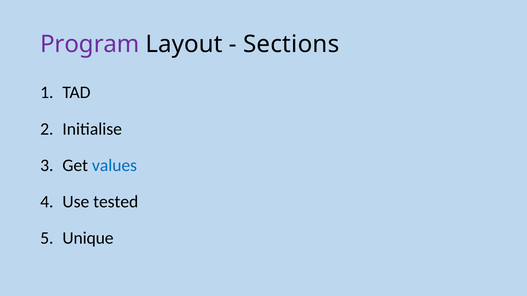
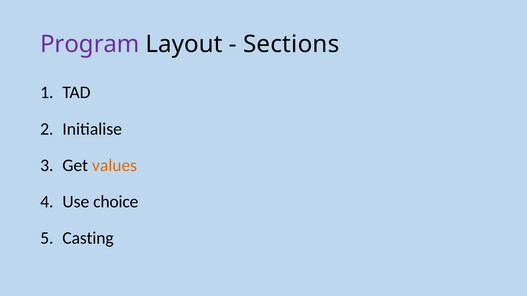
values colour: blue -> orange
tested: tested -> choice
Unique: Unique -> Casting
